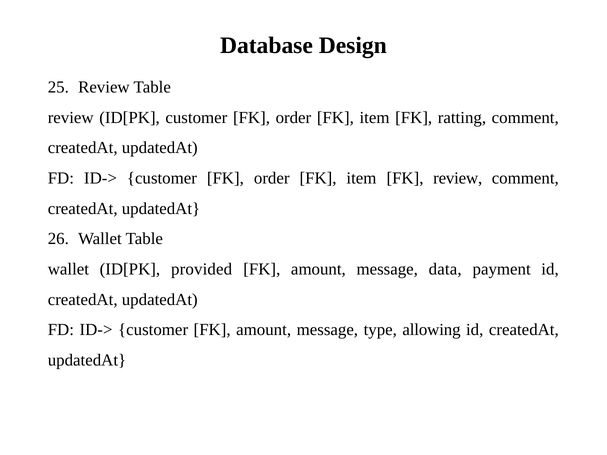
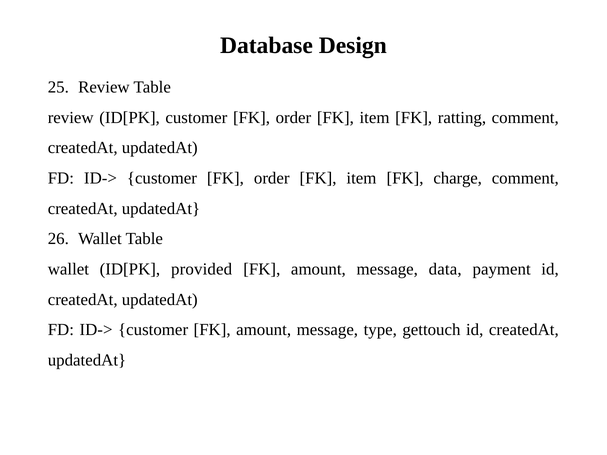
FK review: review -> charge
allowing: allowing -> gettouch
